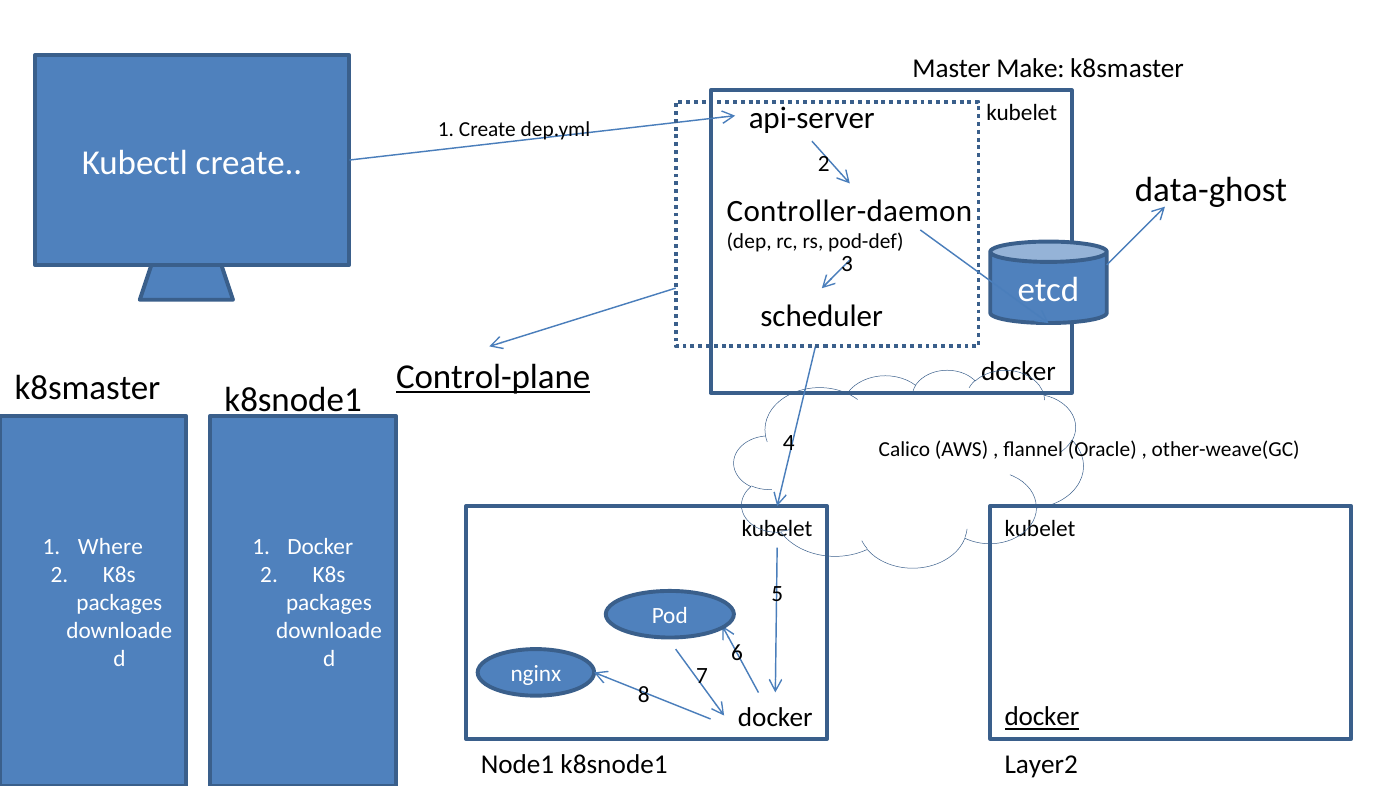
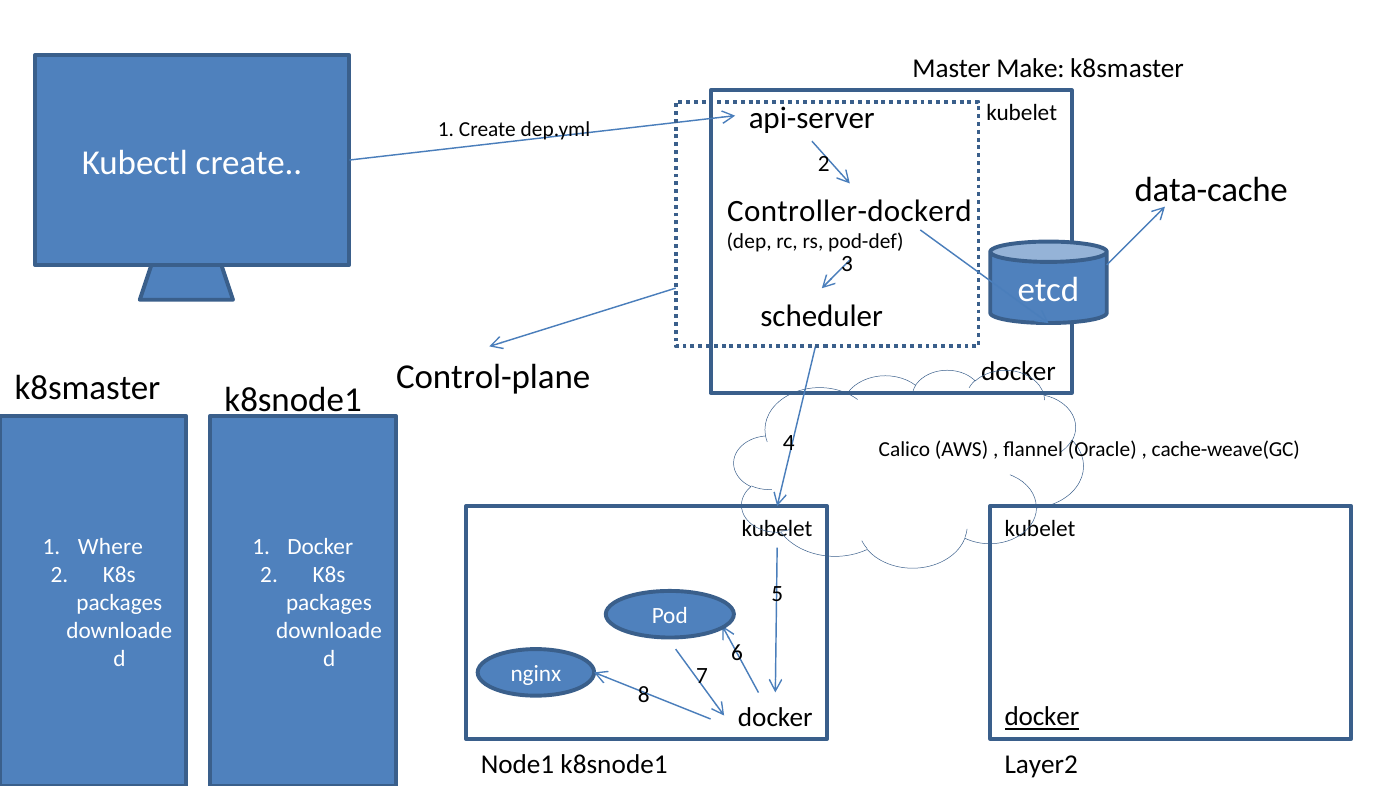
data-ghost: data-ghost -> data-cache
Controller-daemon: Controller-daemon -> Controller-dockerd
Control-plane underline: present -> none
other-weave(GC: other-weave(GC -> cache-weave(GC
